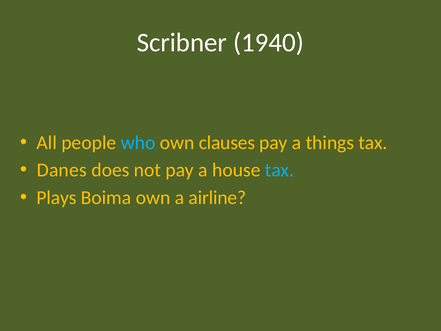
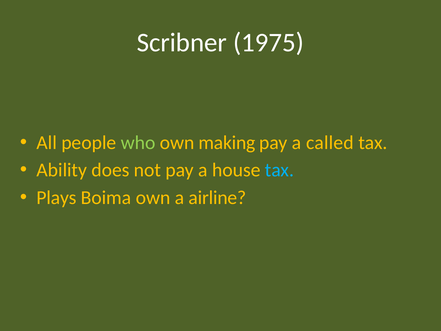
1940: 1940 -> 1975
who colour: light blue -> light green
clauses: clauses -> making
things: things -> called
Danes: Danes -> Ability
